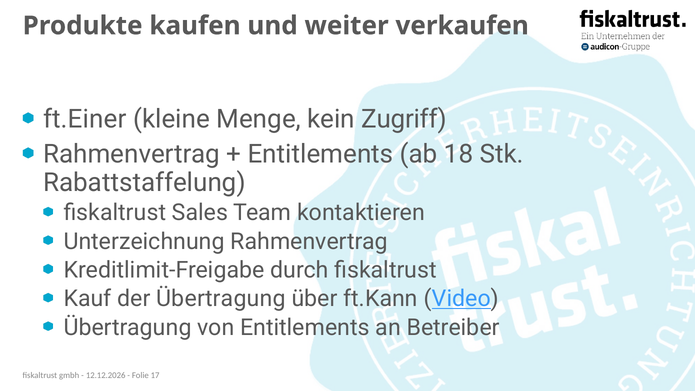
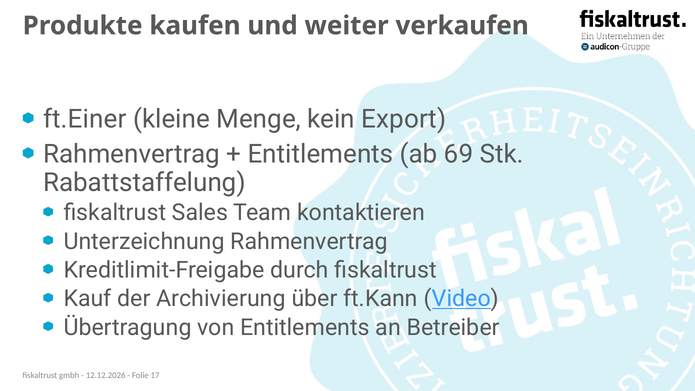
Zugriff: Zugriff -> Export
18: 18 -> 69
der Übertragung: Übertragung -> Archivierung
